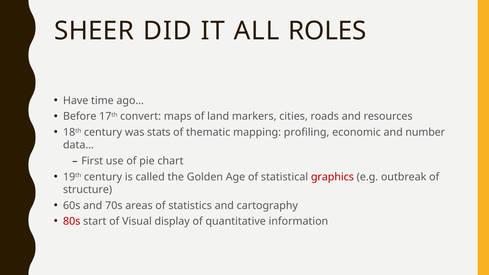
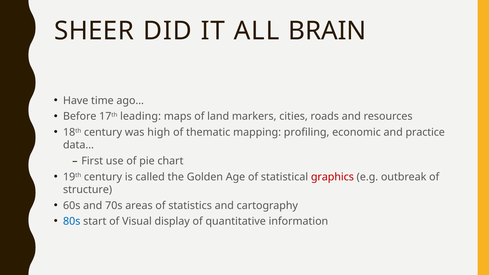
ROLES: ROLES -> BRAIN
convert: convert -> leading
stats: stats -> high
number: number -> practice
80s colour: red -> blue
